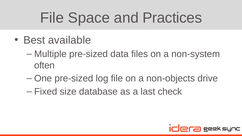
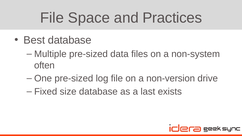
Best available: available -> database
non-objects: non-objects -> non-version
check: check -> exists
